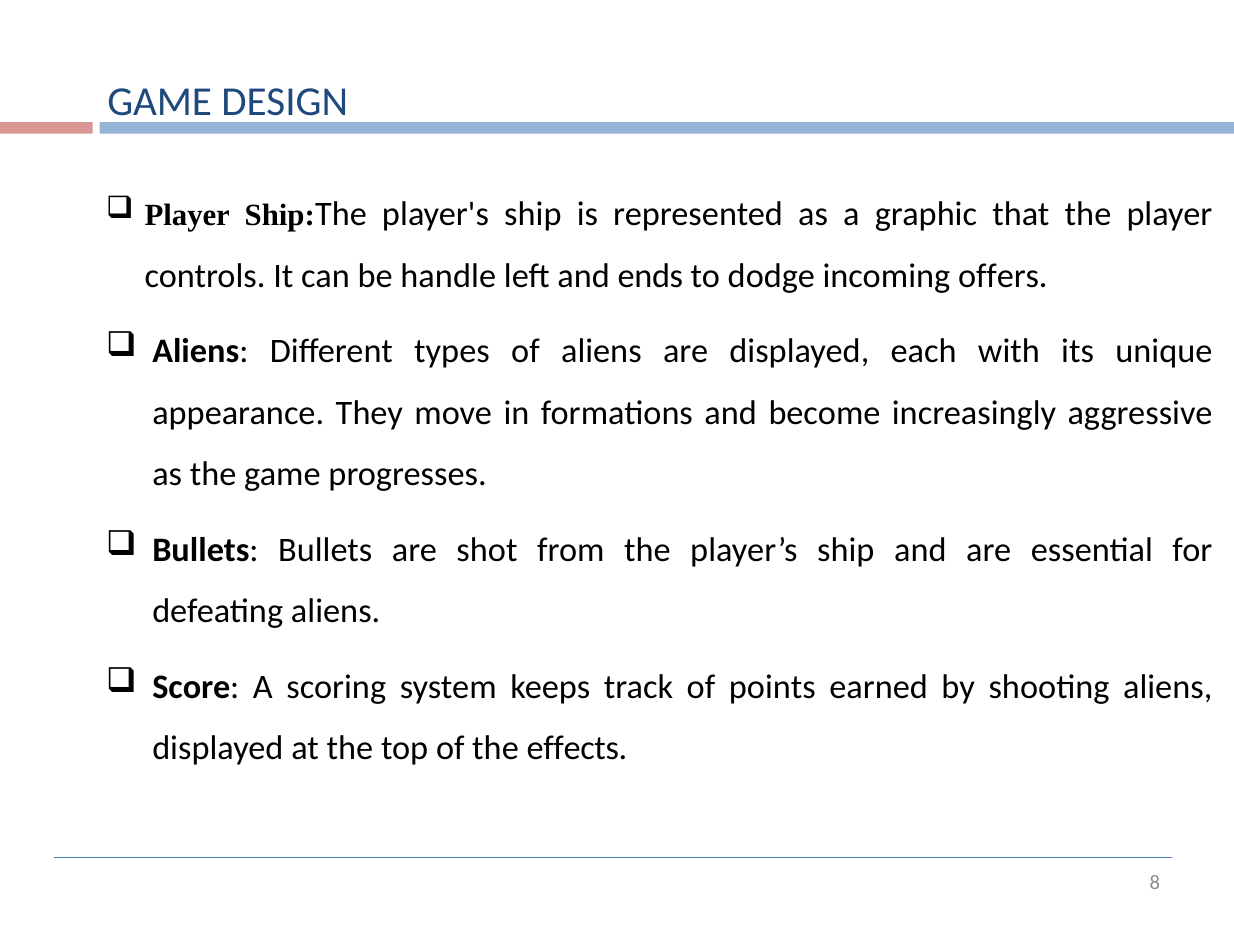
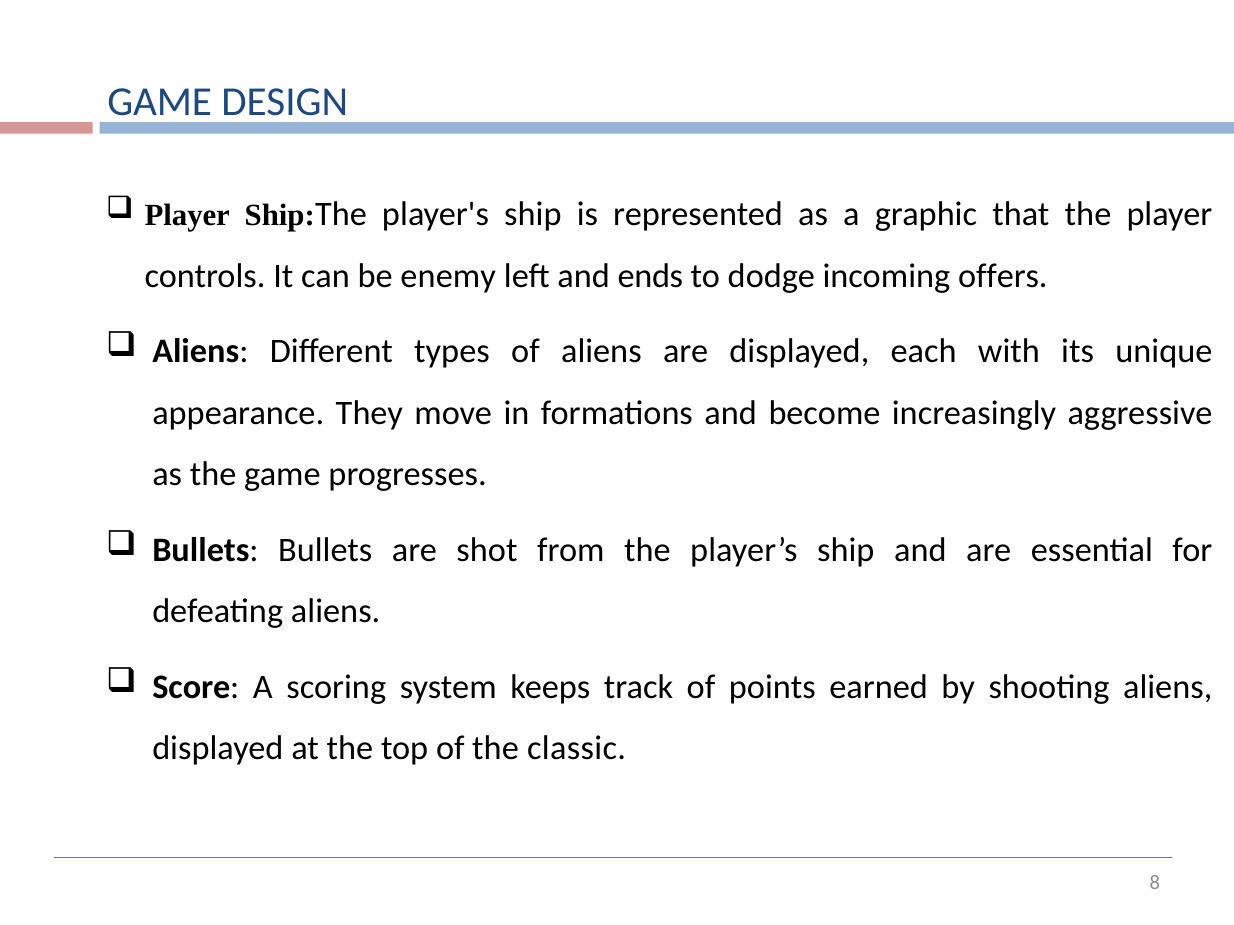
handle: handle -> enemy
effects: effects -> classic
